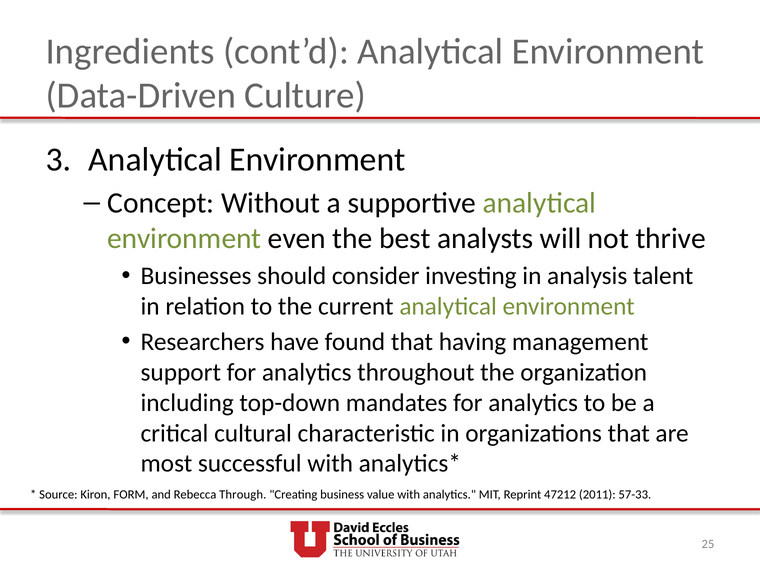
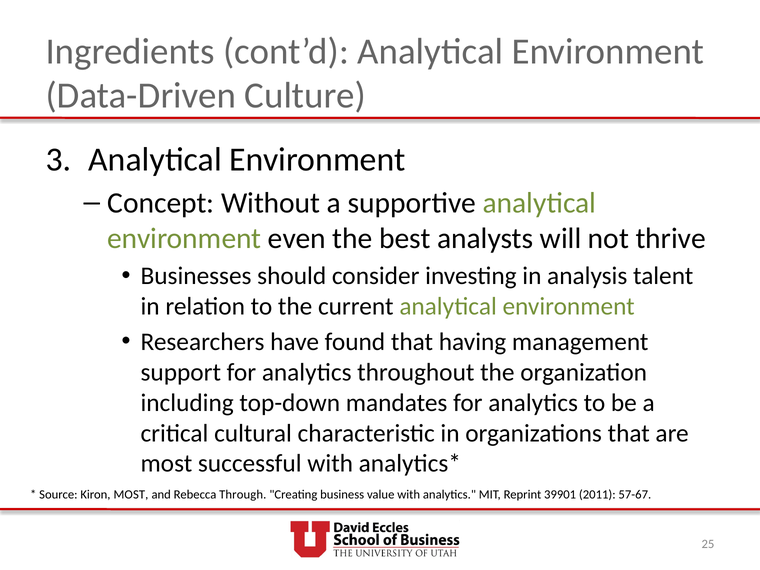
Kiron FORM: FORM -> MOST
47212: 47212 -> 39901
57-33: 57-33 -> 57-67
